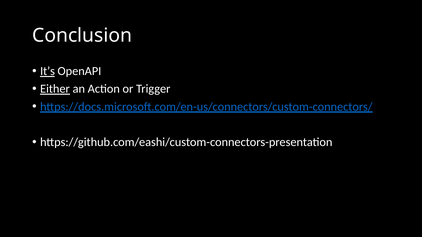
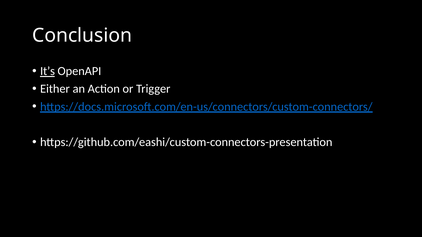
Either underline: present -> none
